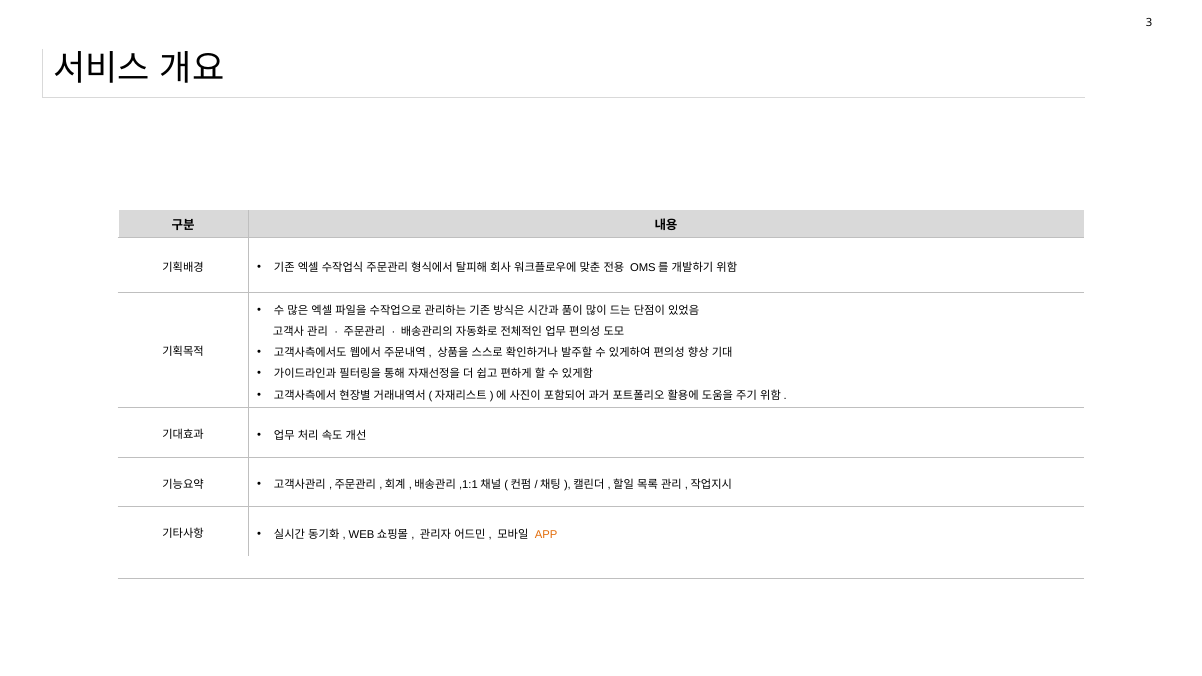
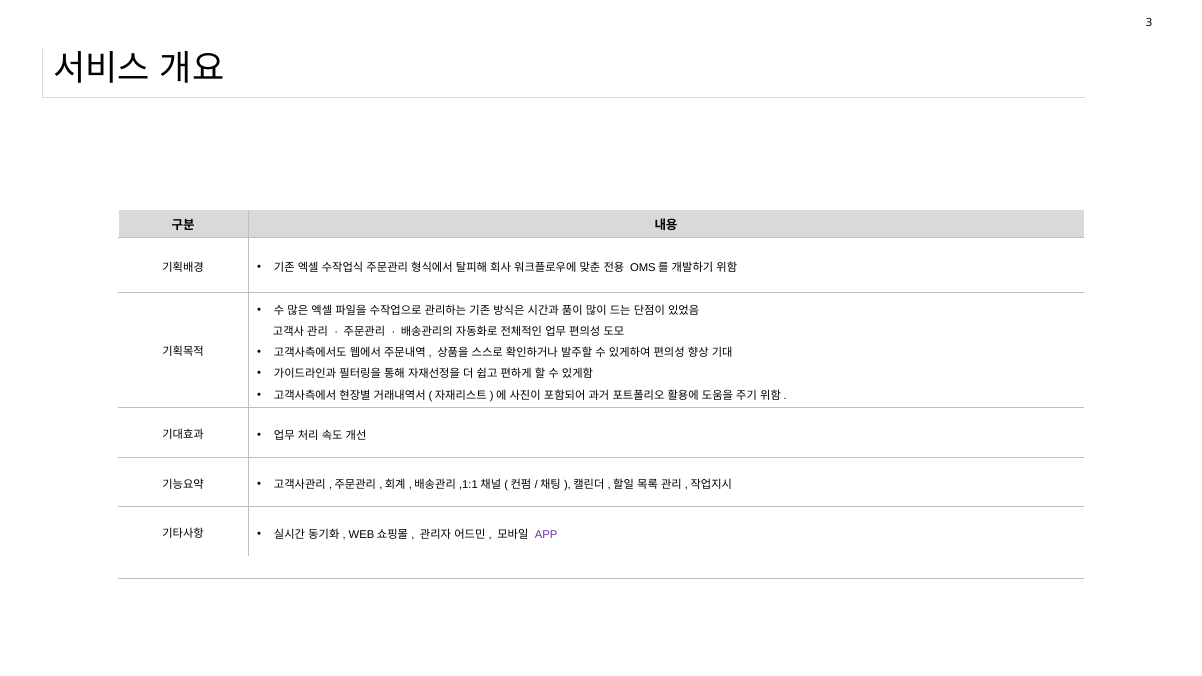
APP colour: orange -> purple
